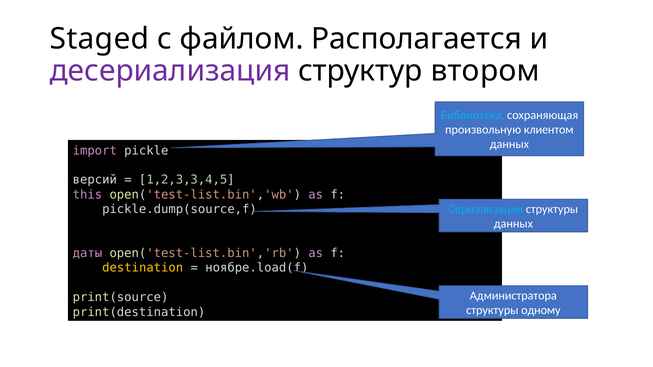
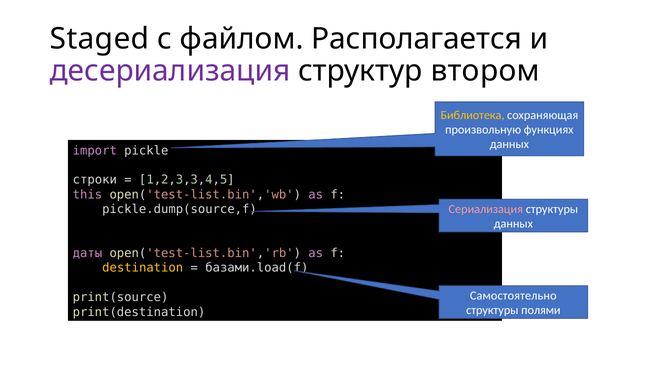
Библиотека colour: light blue -> yellow
клиентом: клиентом -> функциях
версий: версий -> строки
Сериализация colour: light blue -> pink
ноябре.load(f: ноябре.load(f -> базами.load(f
Администратора: Администратора -> Самостоятельно
одному: одному -> полями
